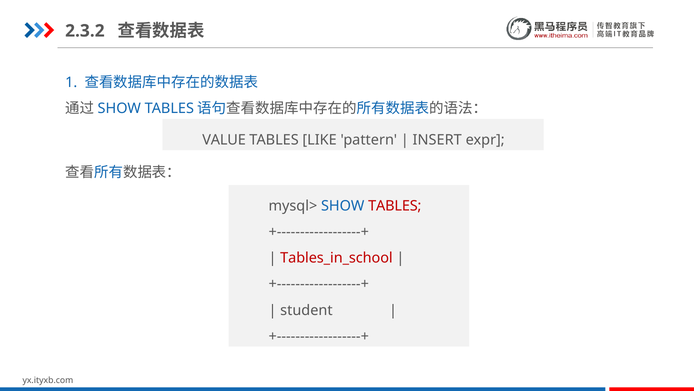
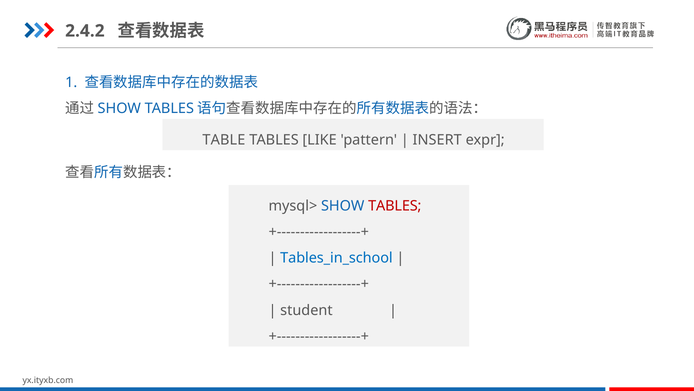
2.3.2: 2.3.2 -> 2.4.2
VALUE: VALUE -> TABLE
Tables_in_school colour: red -> blue
